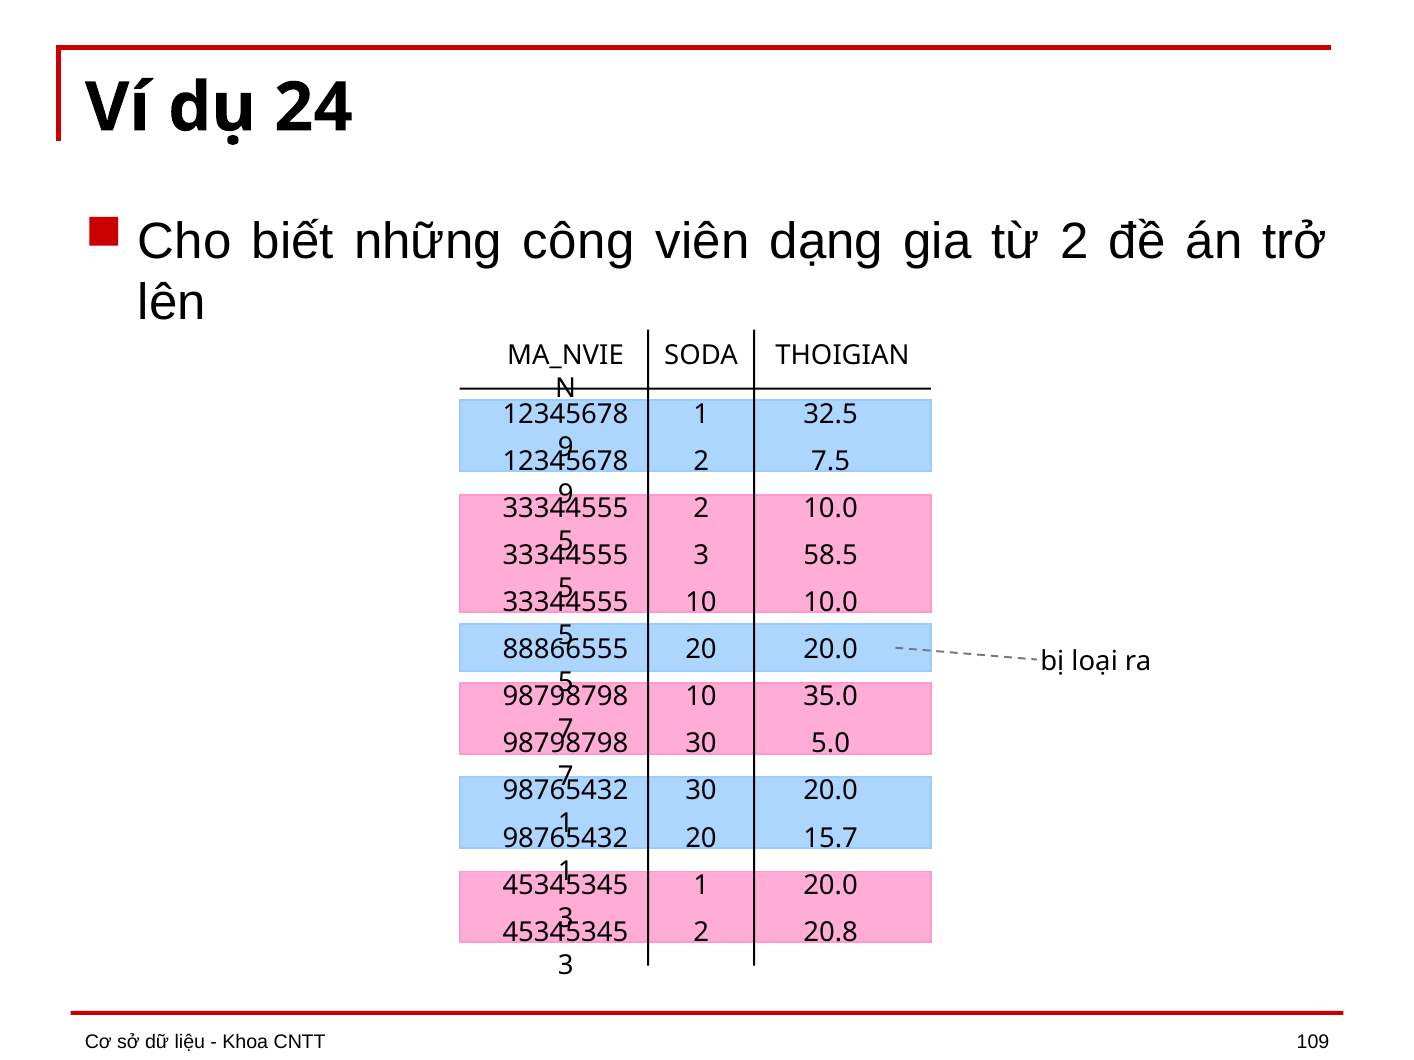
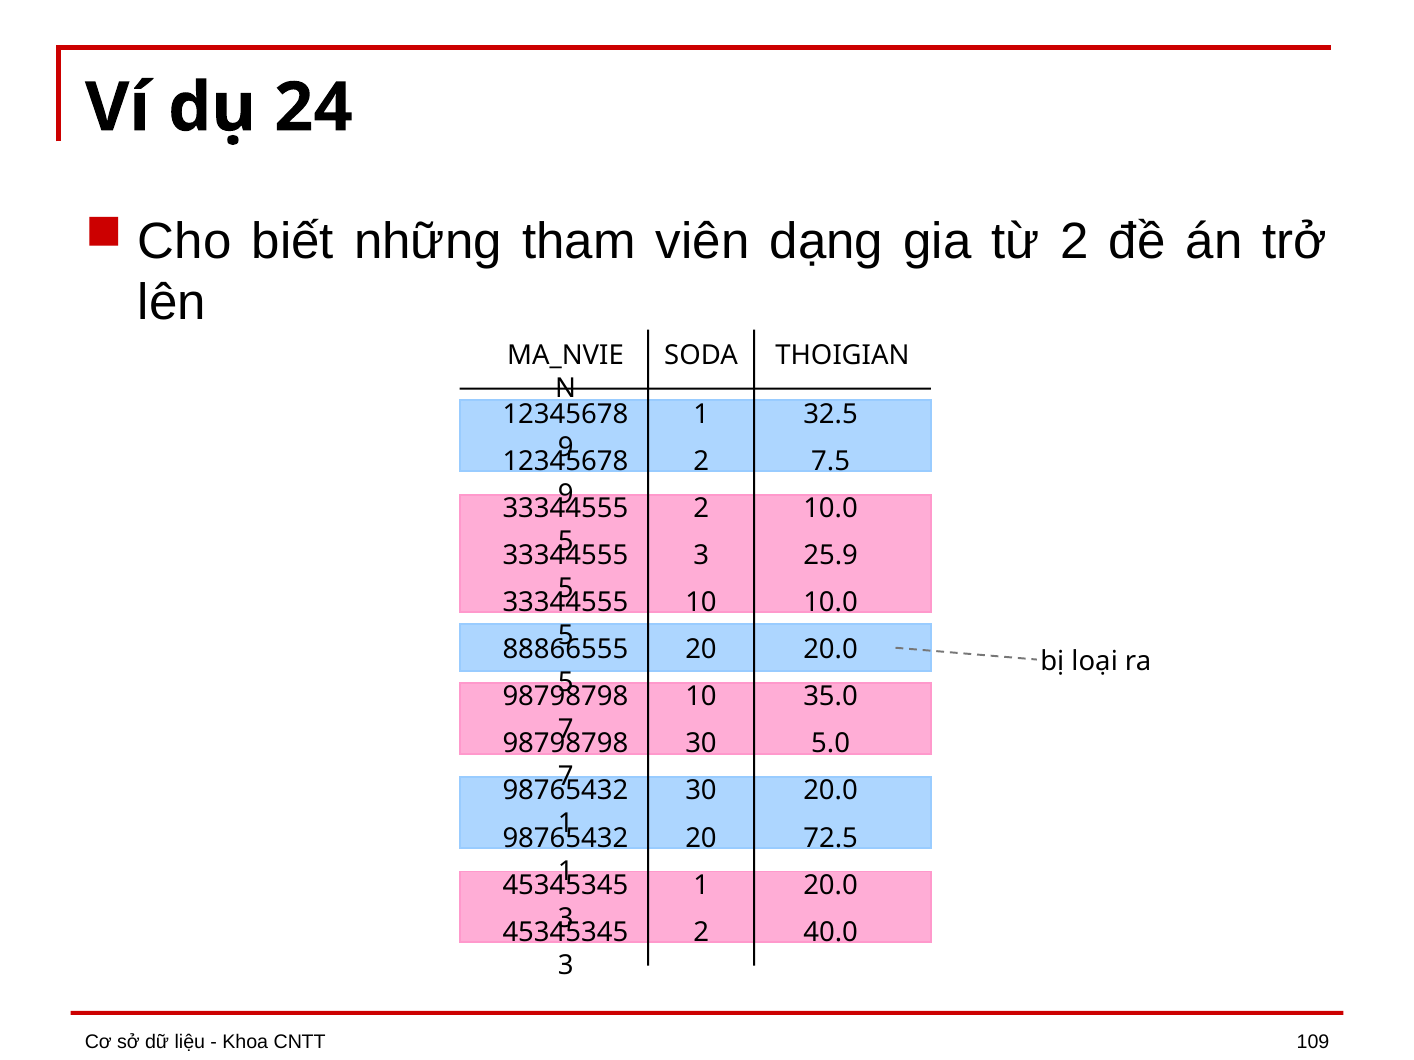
công: công -> tham
58.5: 58.5 -> 25.9
15.7: 15.7 -> 72.5
20.8: 20.8 -> 40.0
